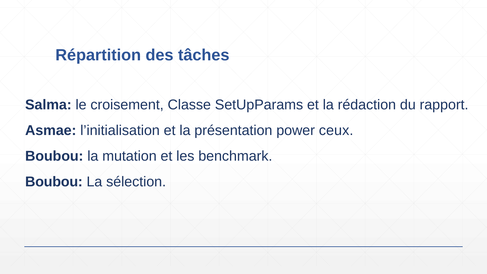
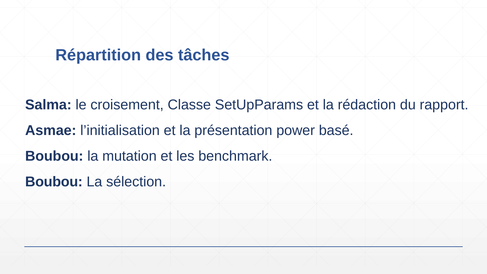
ceux: ceux -> basé
